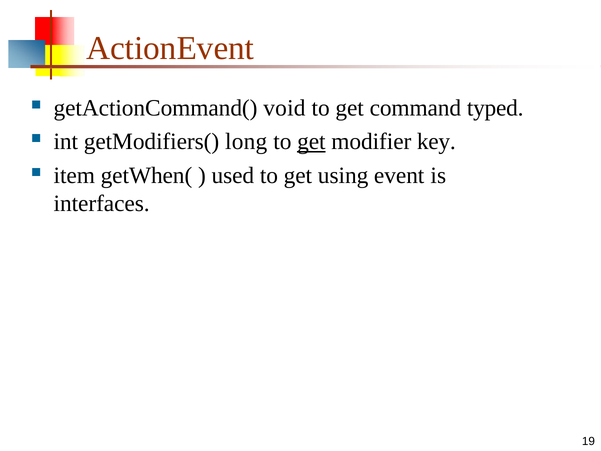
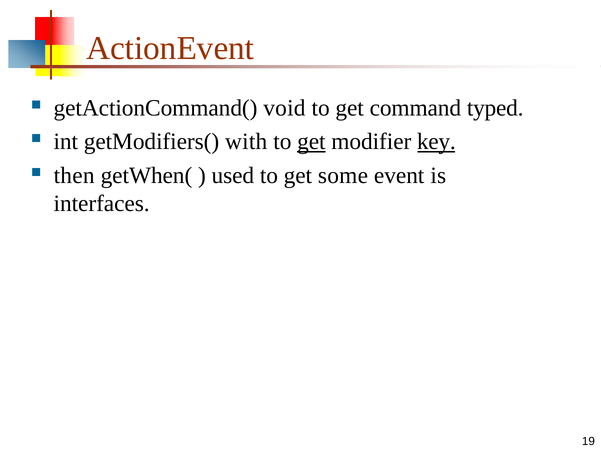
long: long -> with
key underline: none -> present
item: item -> then
using: using -> some
